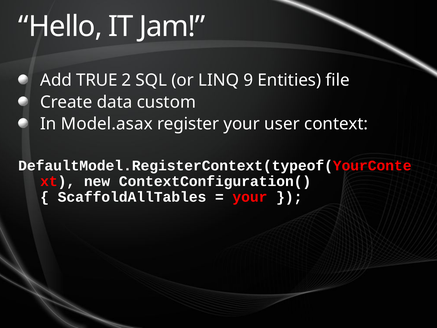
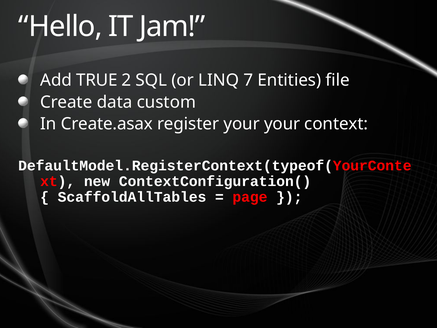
9: 9 -> 7
Model.asax: Model.asax -> Create.asax
your user: user -> your
your at (250, 197): your -> page
